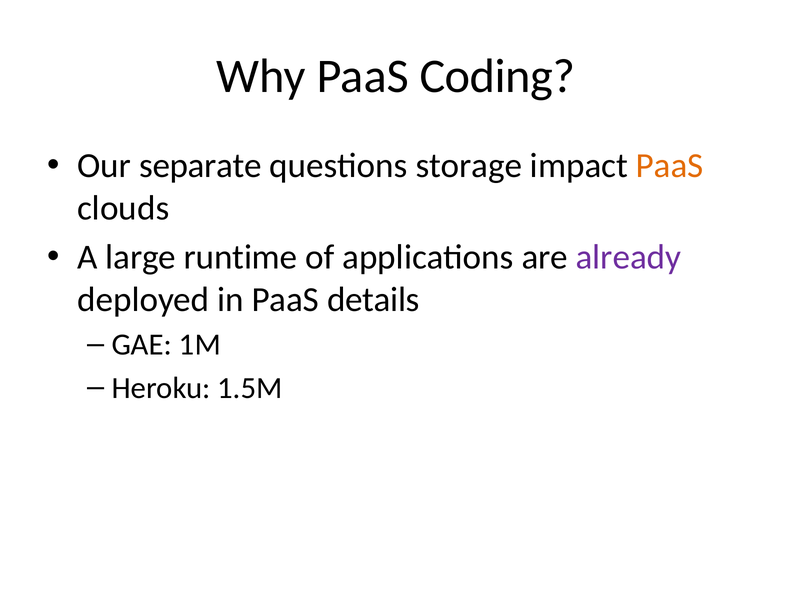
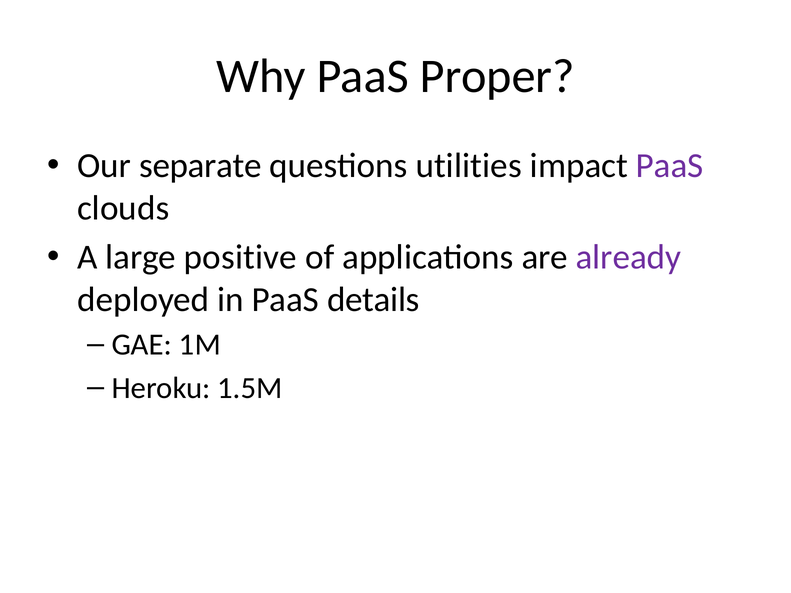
Coding: Coding -> Proper
storage: storage -> utilities
PaaS at (670, 166) colour: orange -> purple
runtime: runtime -> positive
